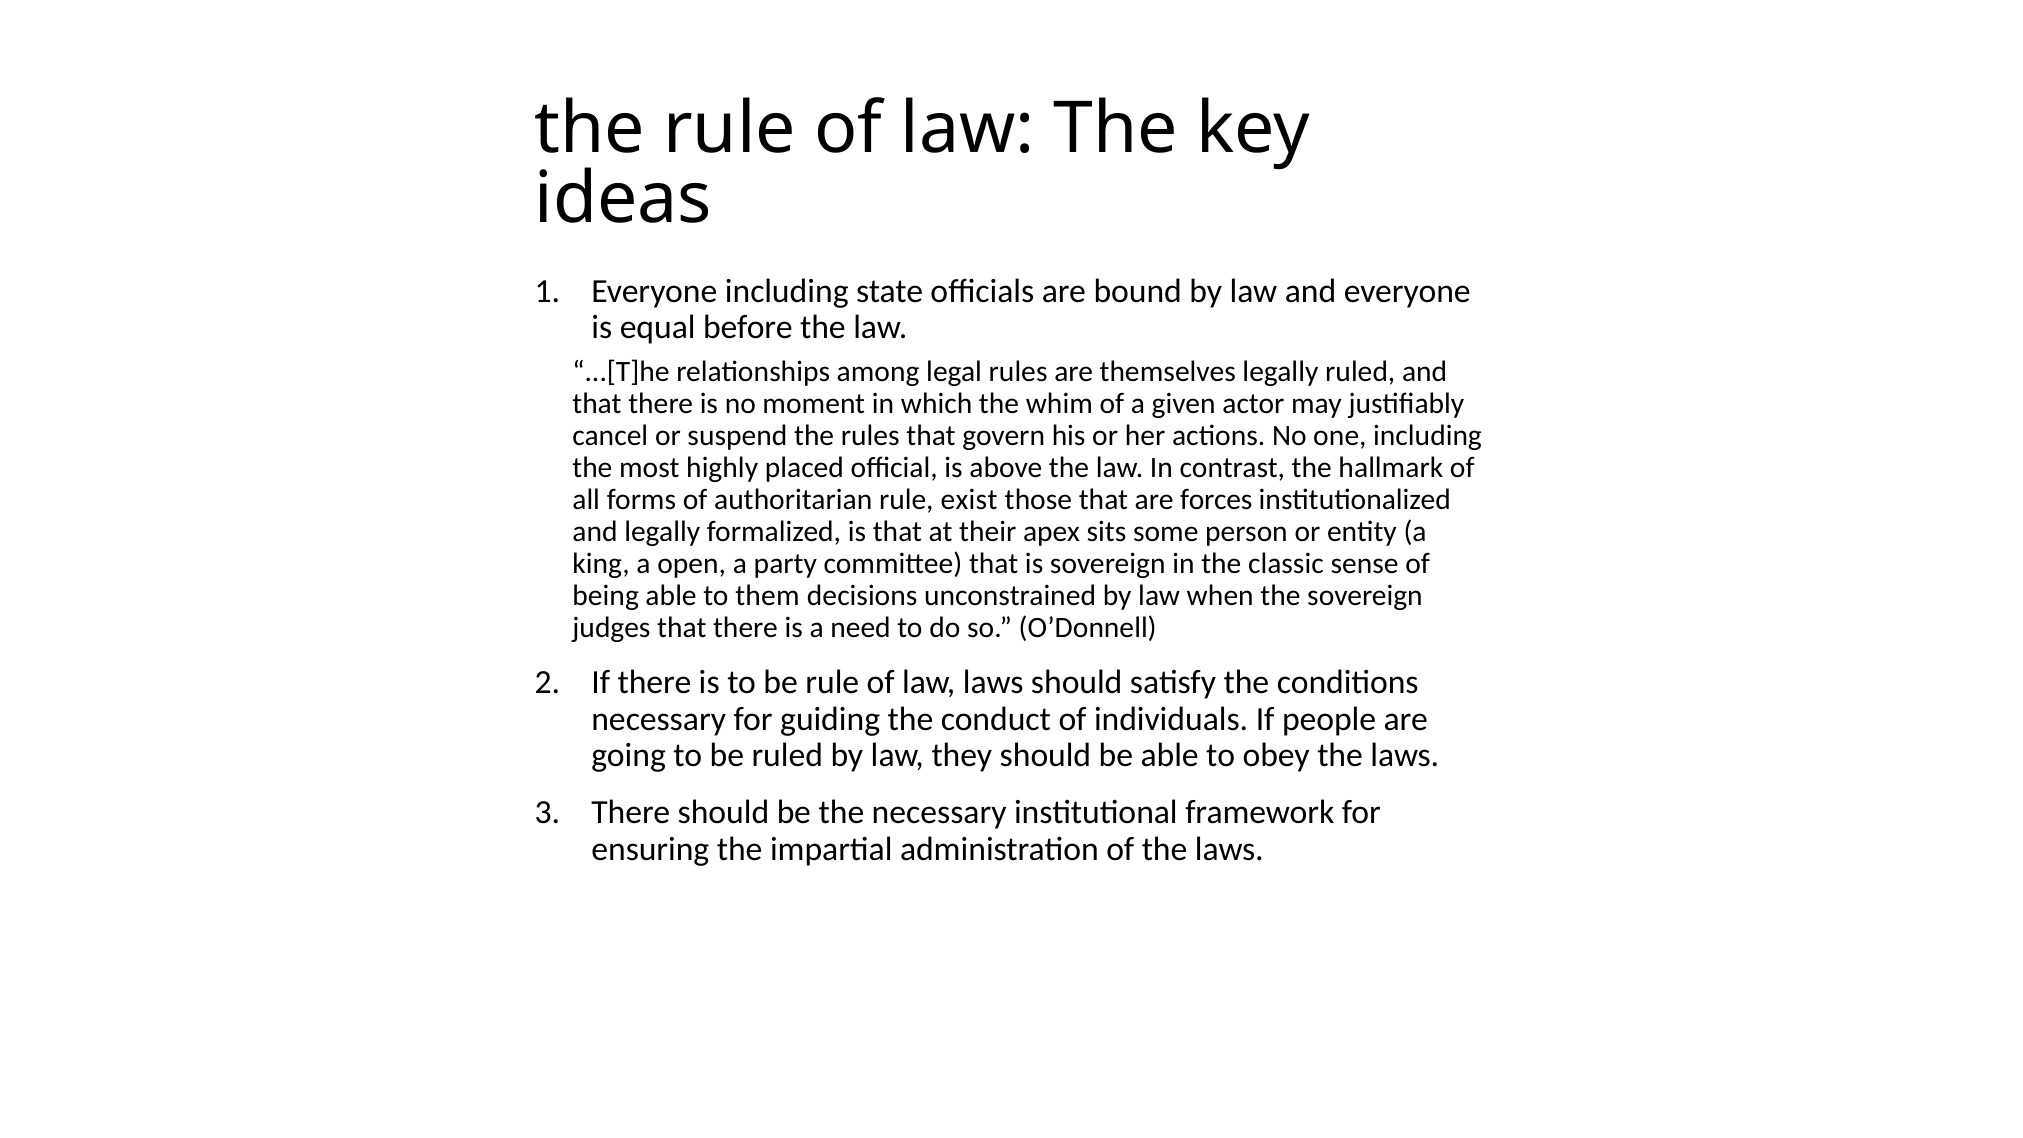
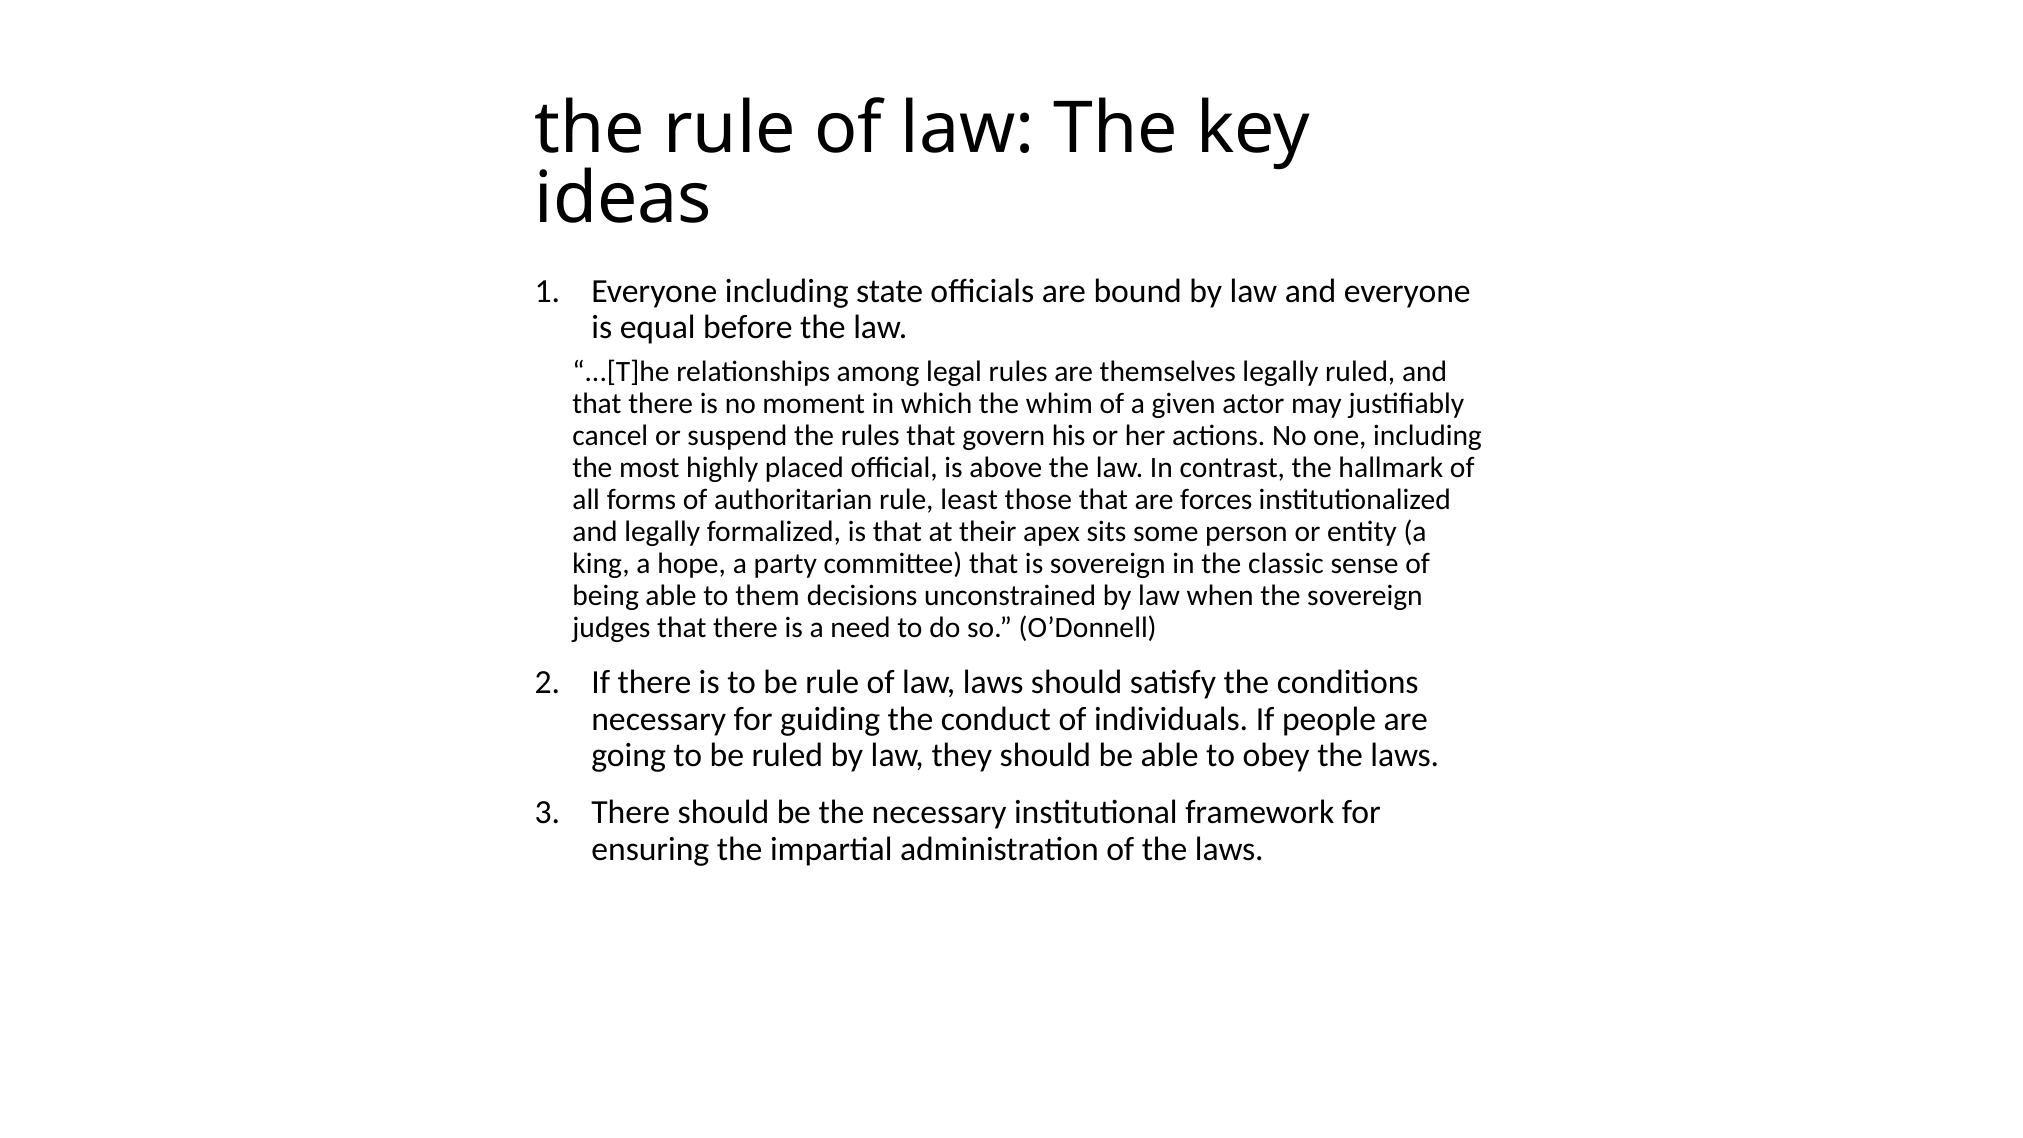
exist: exist -> least
open: open -> hope
